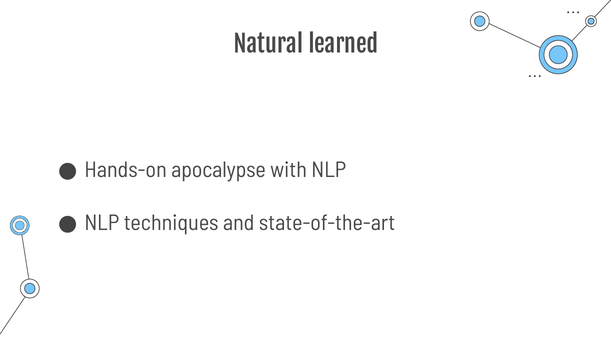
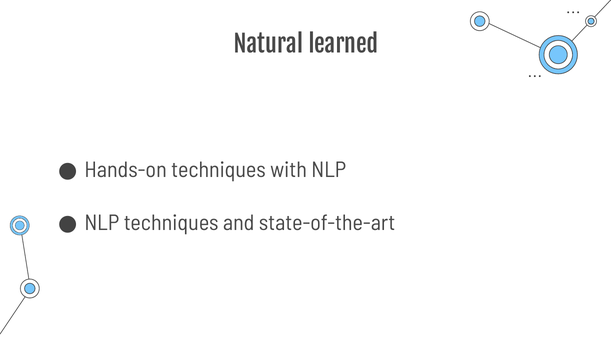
Hands-on apocalypse: apocalypse -> techniques
